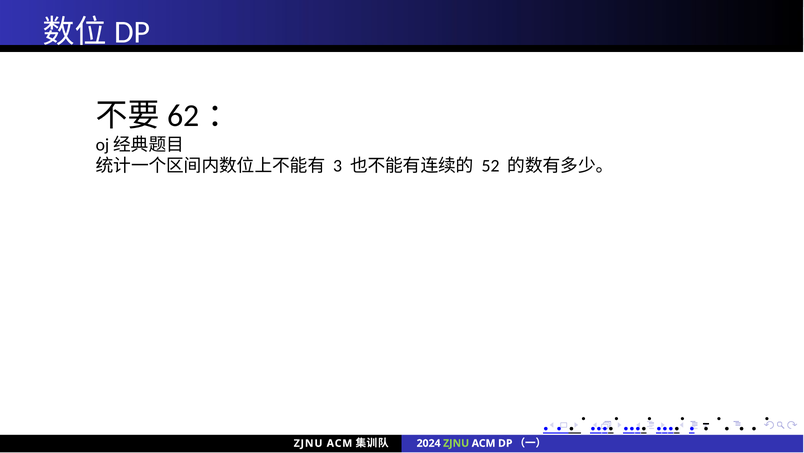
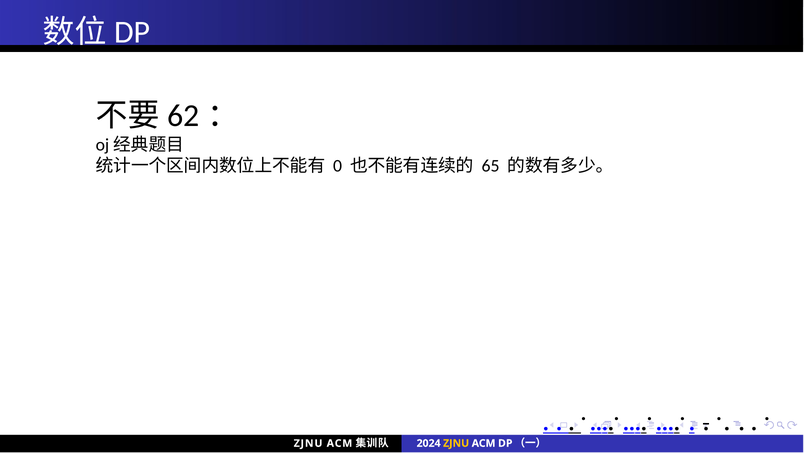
3: 3 -> 0
52: 52 -> 65
ZJNU at (456, 443) colour: light green -> yellow
